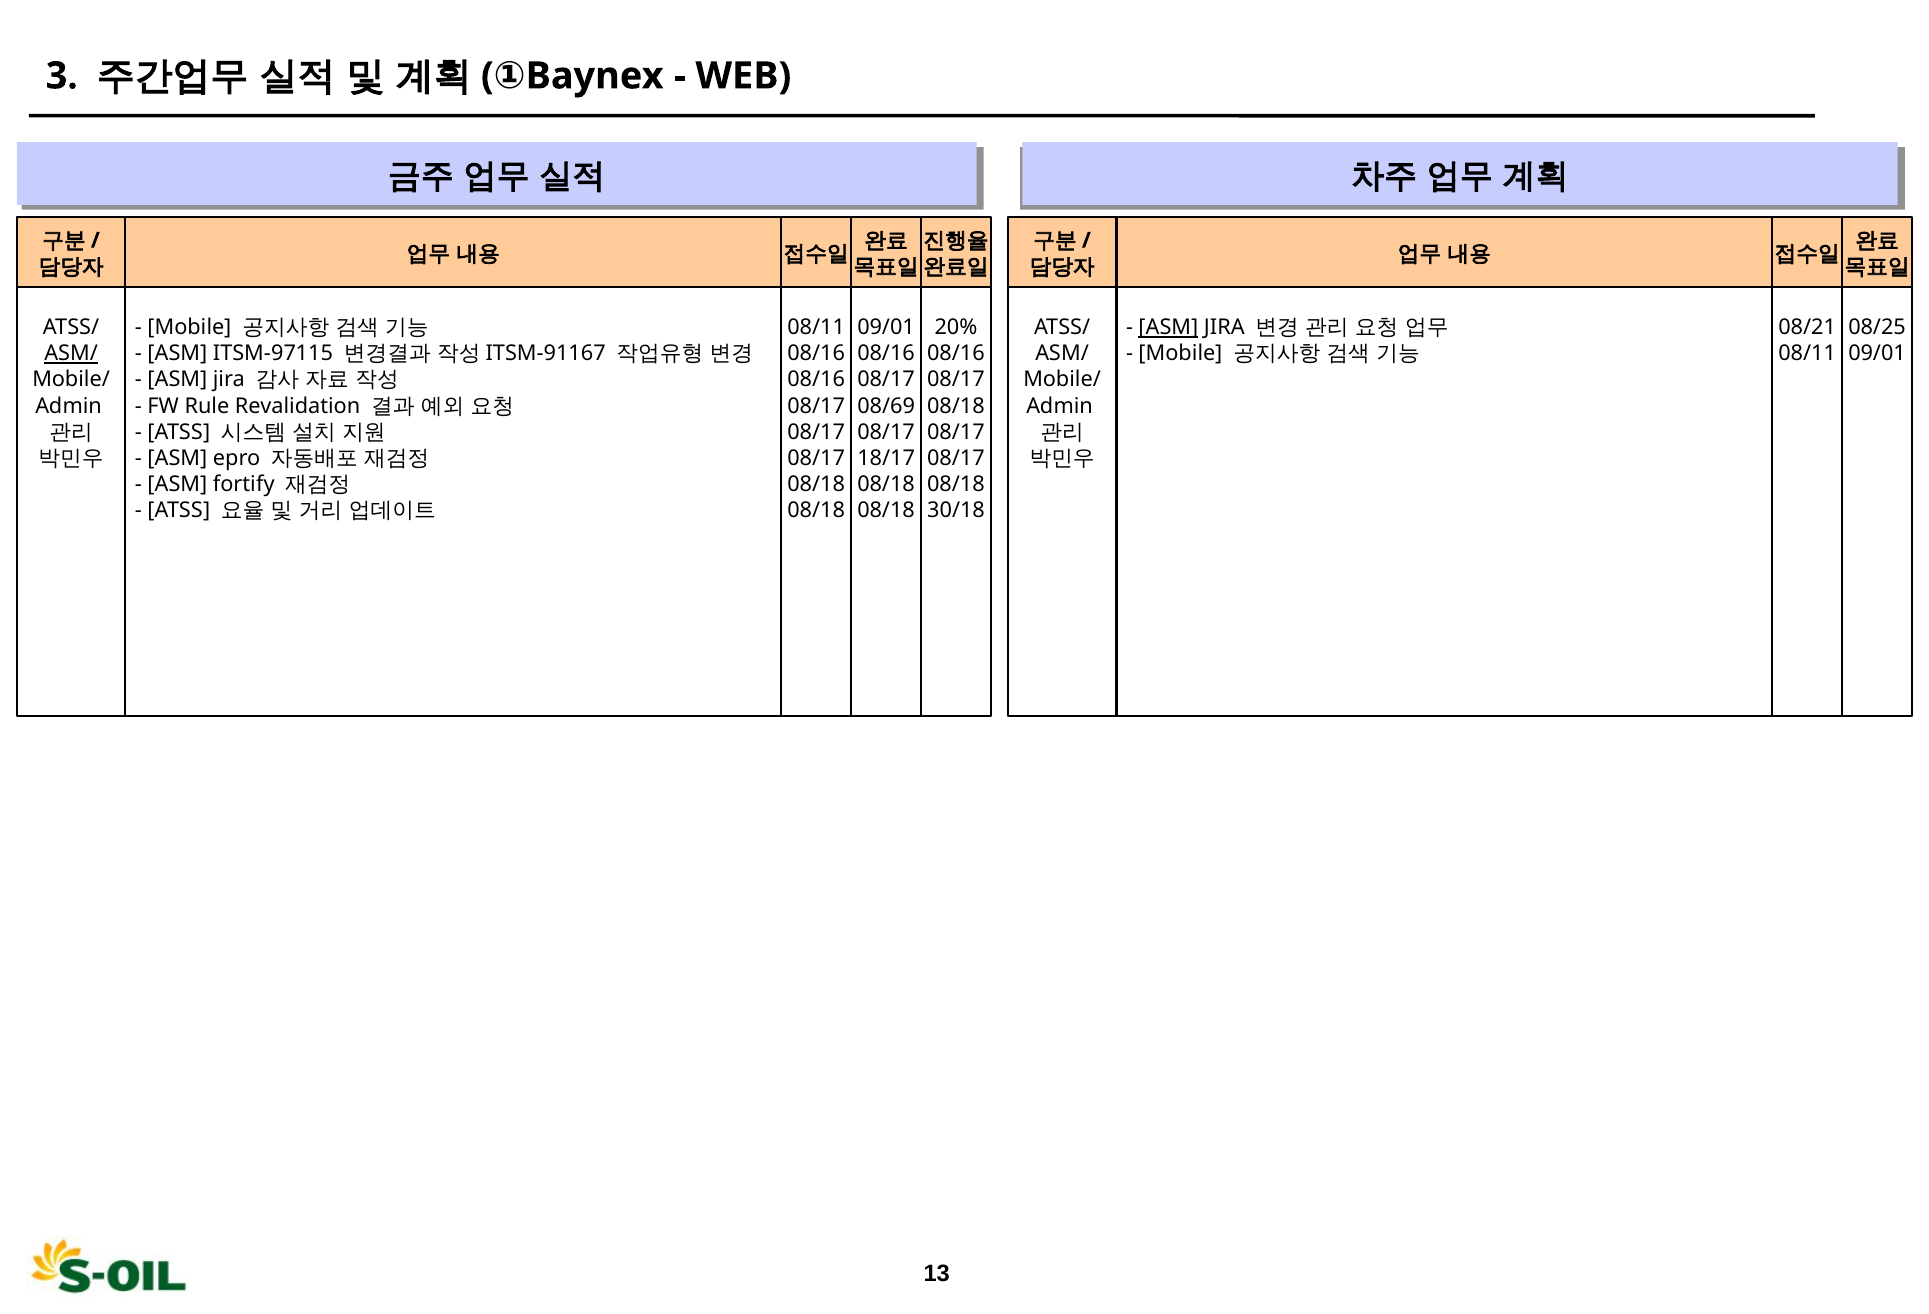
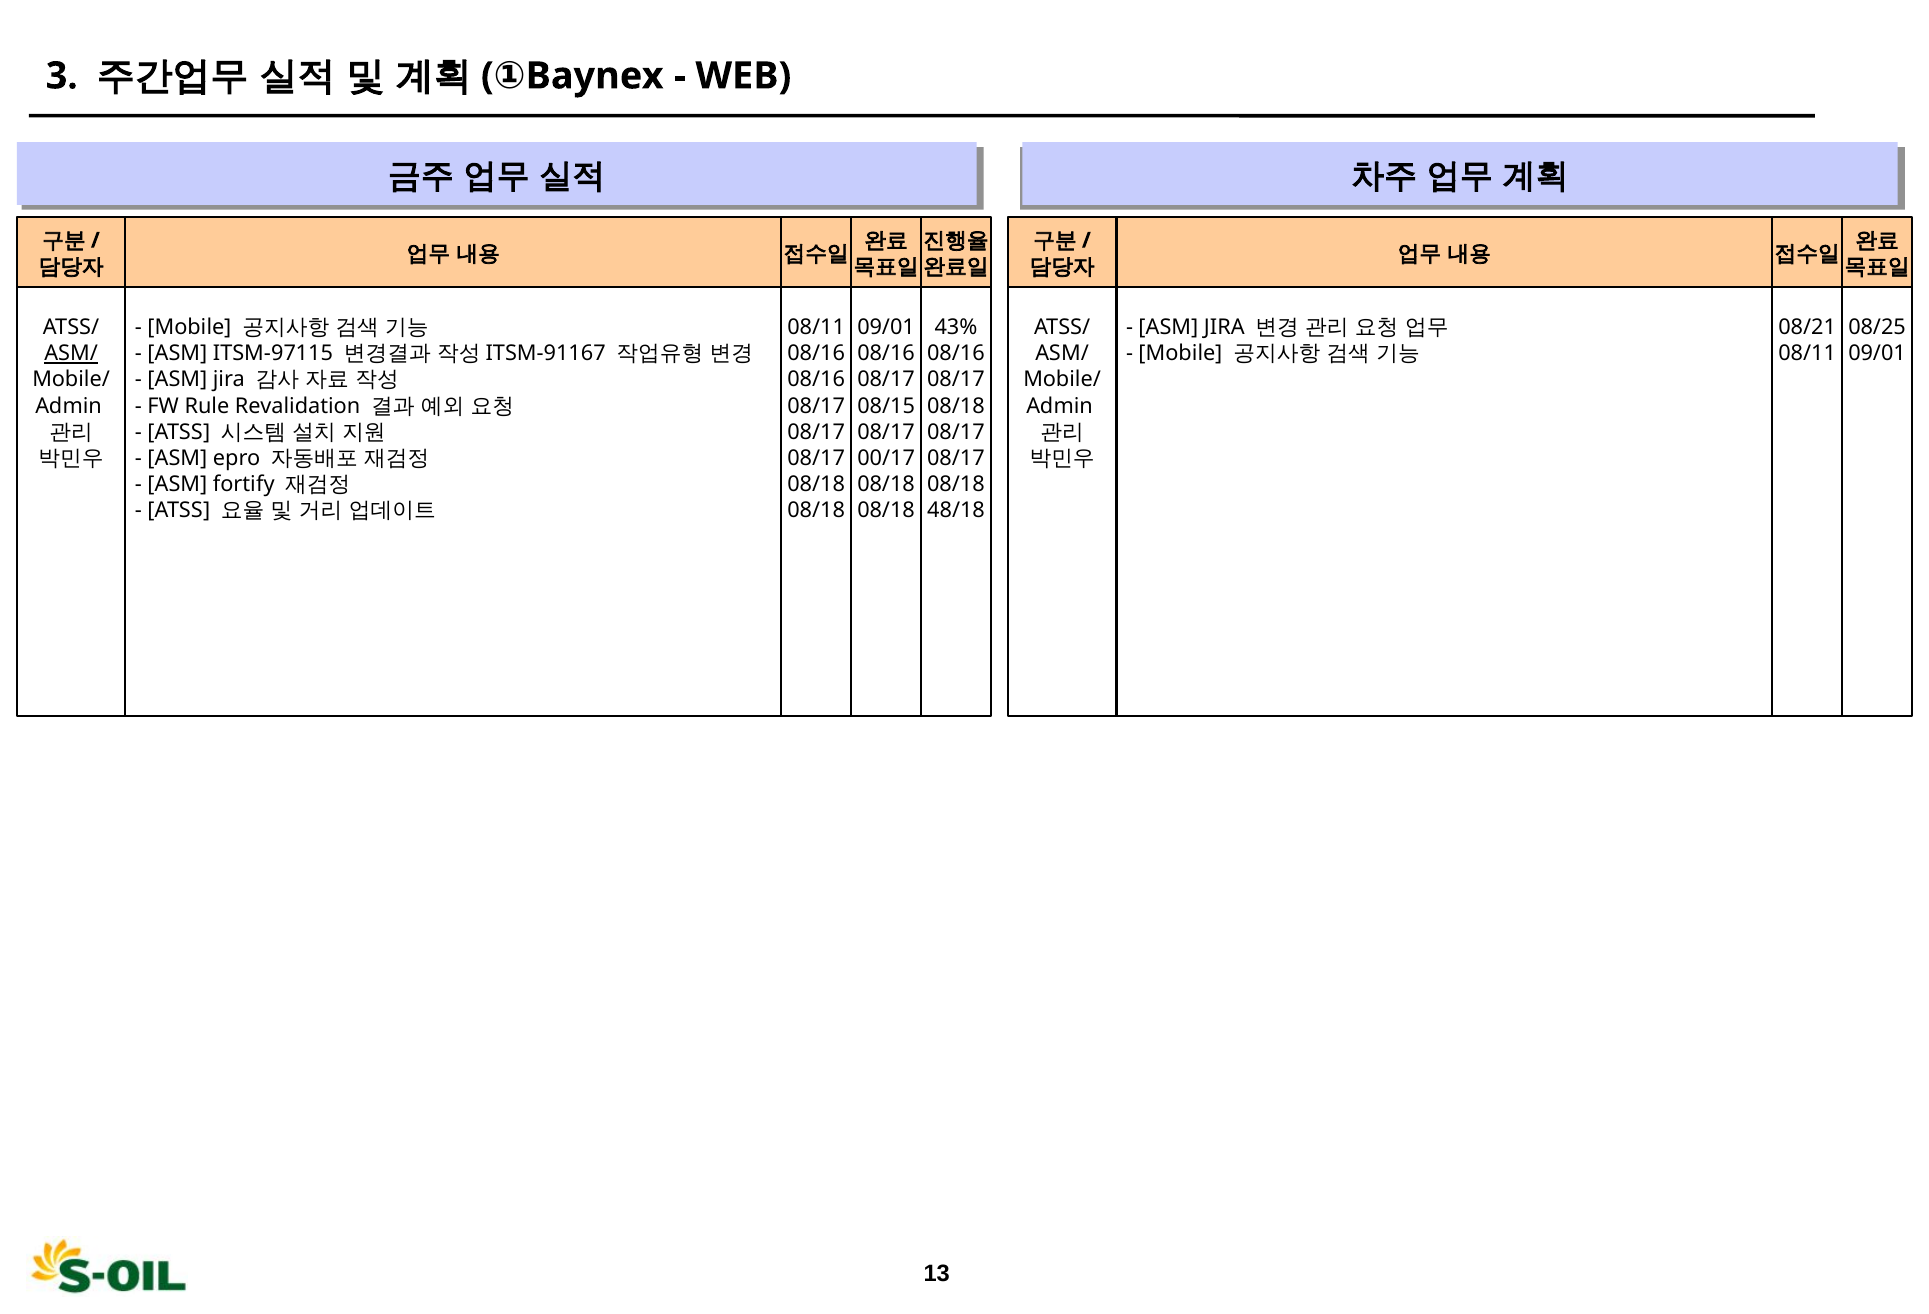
20%: 20% -> 43%
ASM at (1168, 328) underline: present -> none
08/69: 08/69 -> 08/15
18/17: 18/17 -> 00/17
30/18: 30/18 -> 48/18
